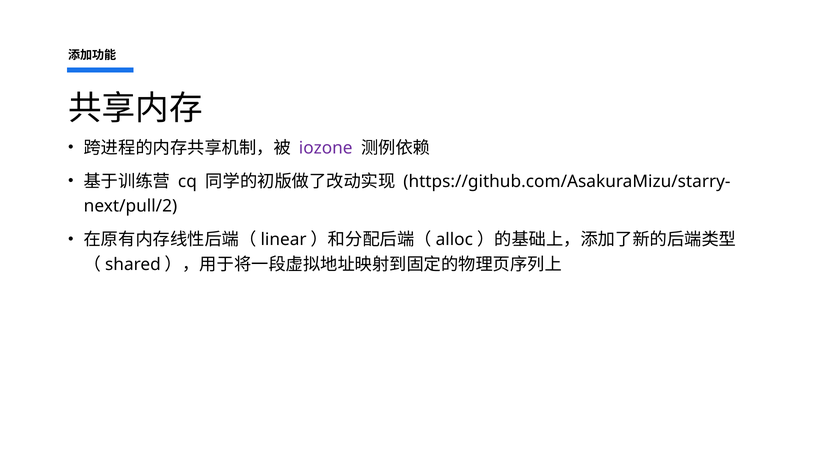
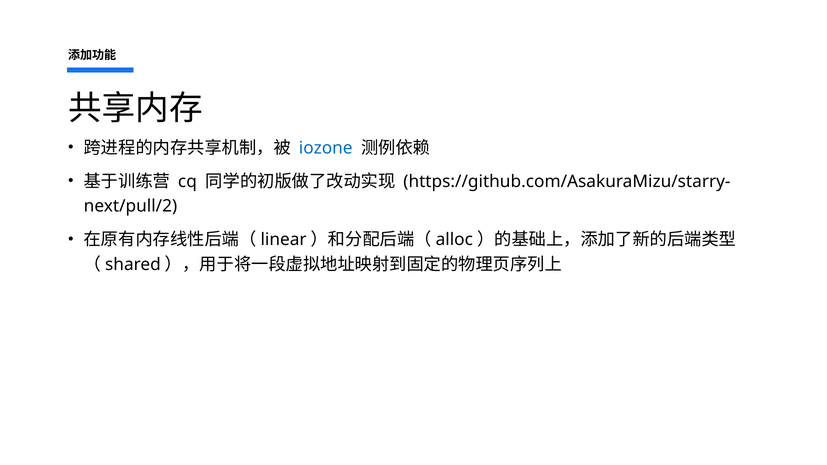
iozone colour: purple -> blue
